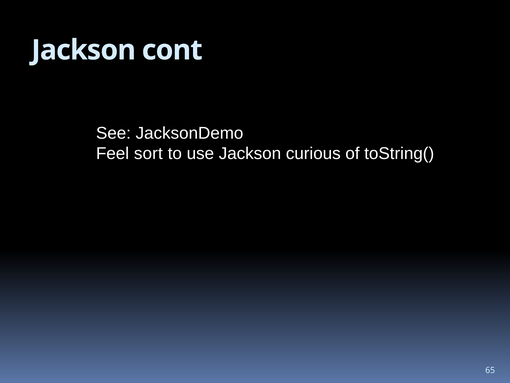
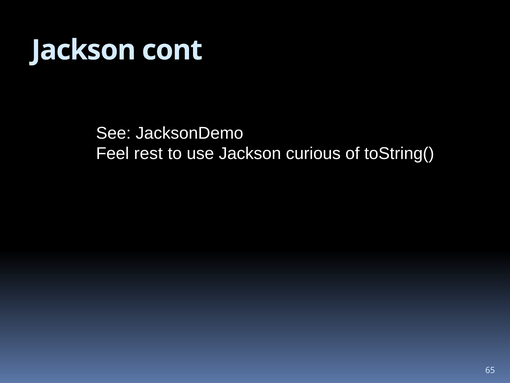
sort: sort -> rest
